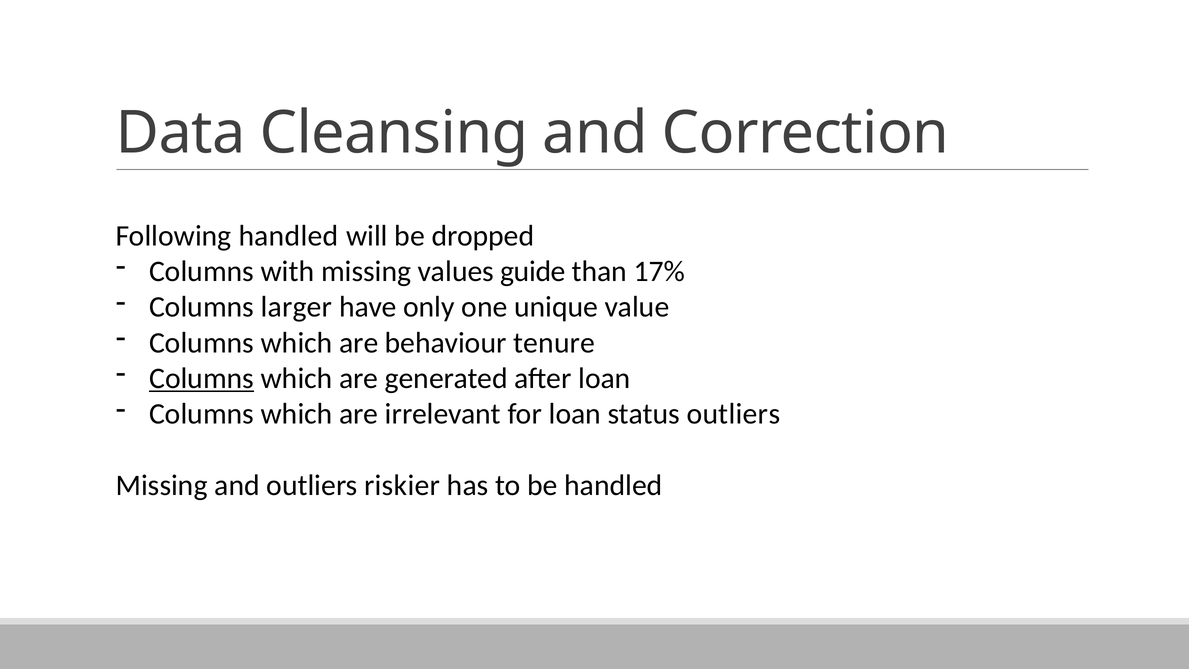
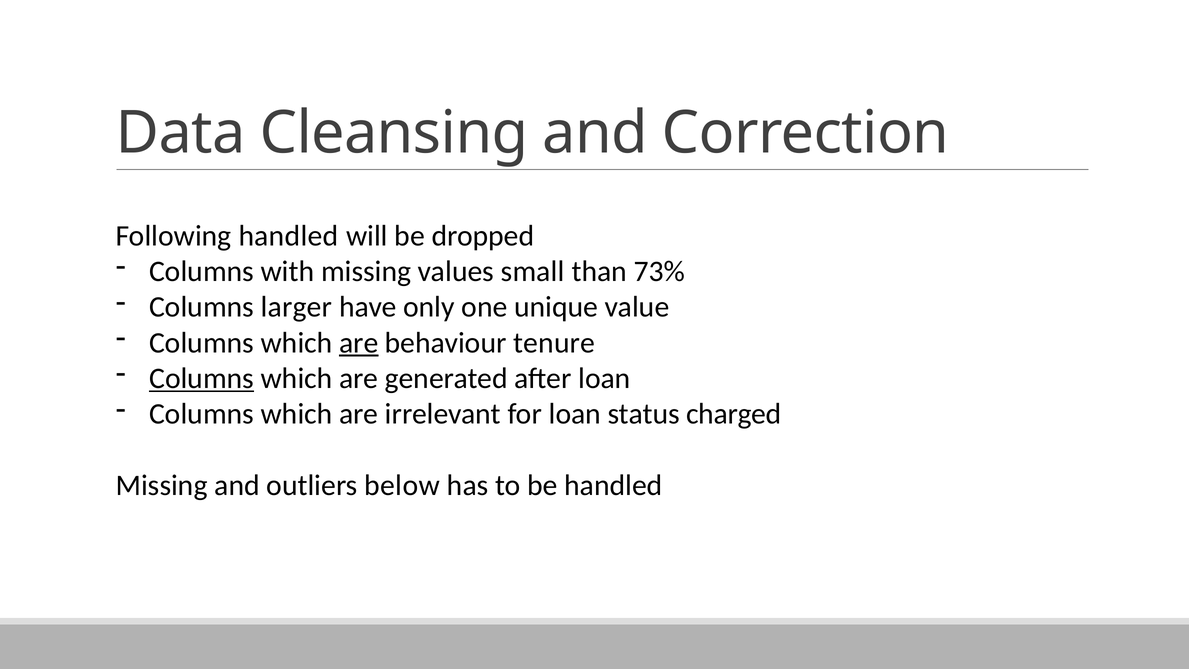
guide: guide -> small
17%: 17% -> 73%
are at (359, 343) underline: none -> present
status outliers: outliers -> charged
riskier: riskier -> below
